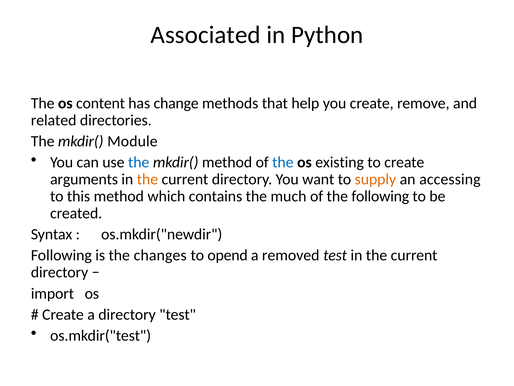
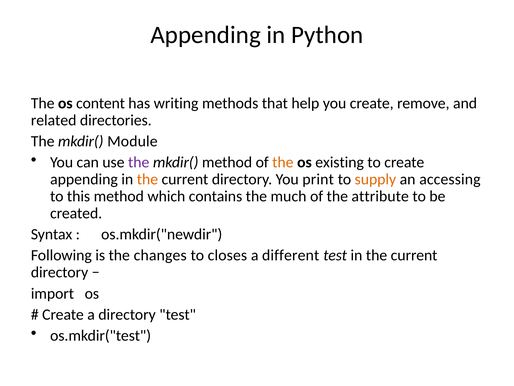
Associated at (206, 35): Associated -> Appending
change: change -> writing
the at (139, 162) colour: blue -> purple
the at (283, 162) colour: blue -> orange
arguments at (84, 179): arguments -> appending
want: want -> print
the following: following -> attribute
opend: opend -> closes
removed: removed -> different
